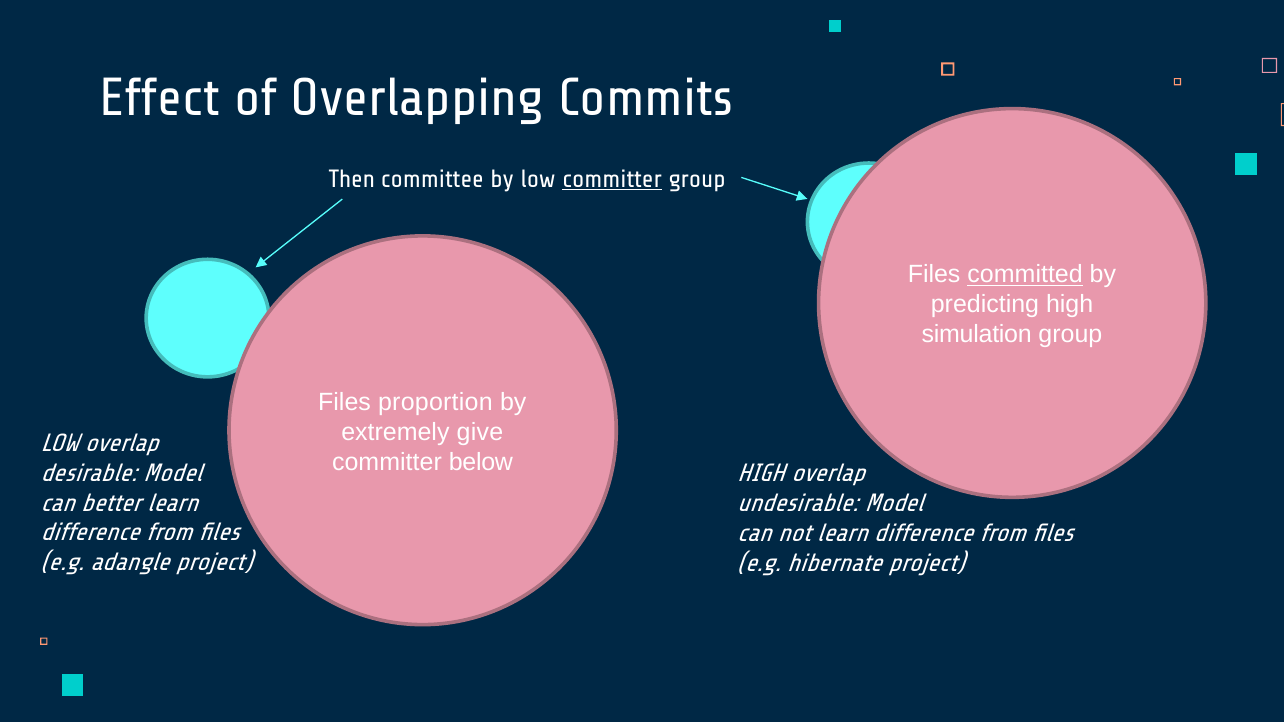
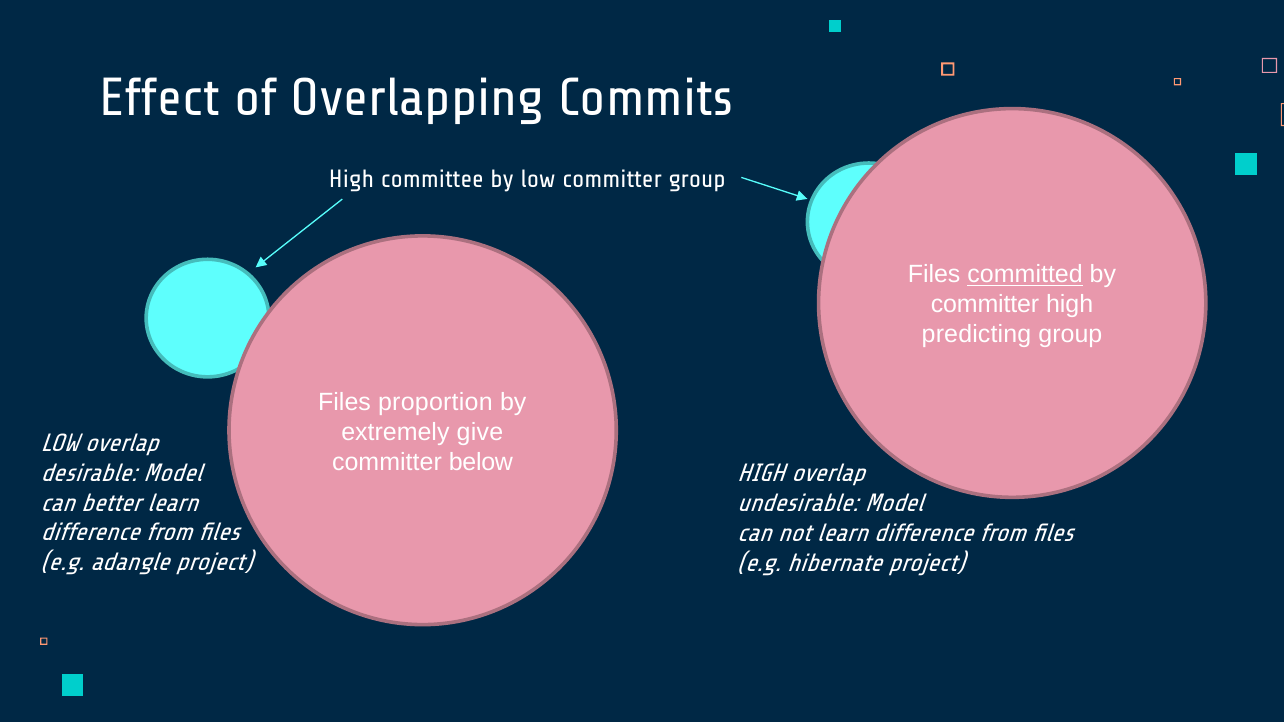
Then at (352, 179): Then -> High
committer at (612, 179) underline: present -> none
predicting at (985, 305): predicting -> committer
simulation: simulation -> predicting
